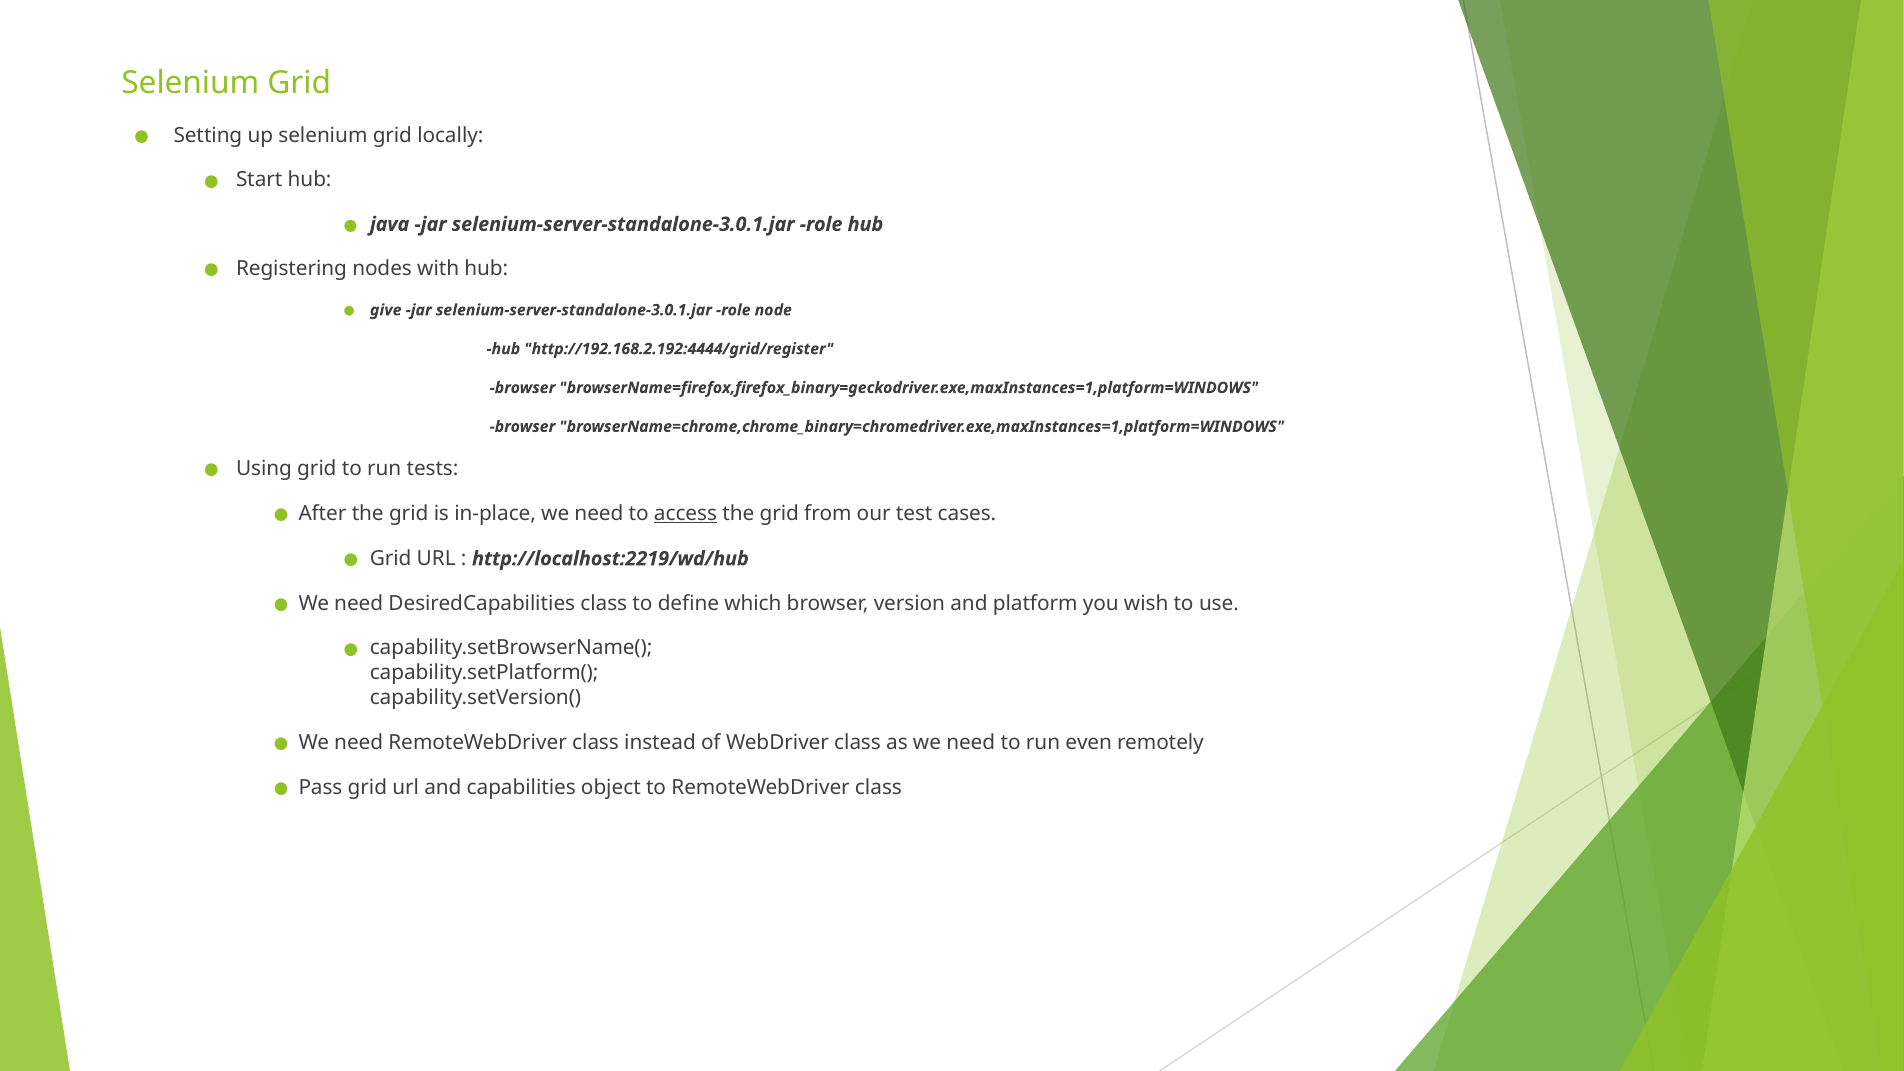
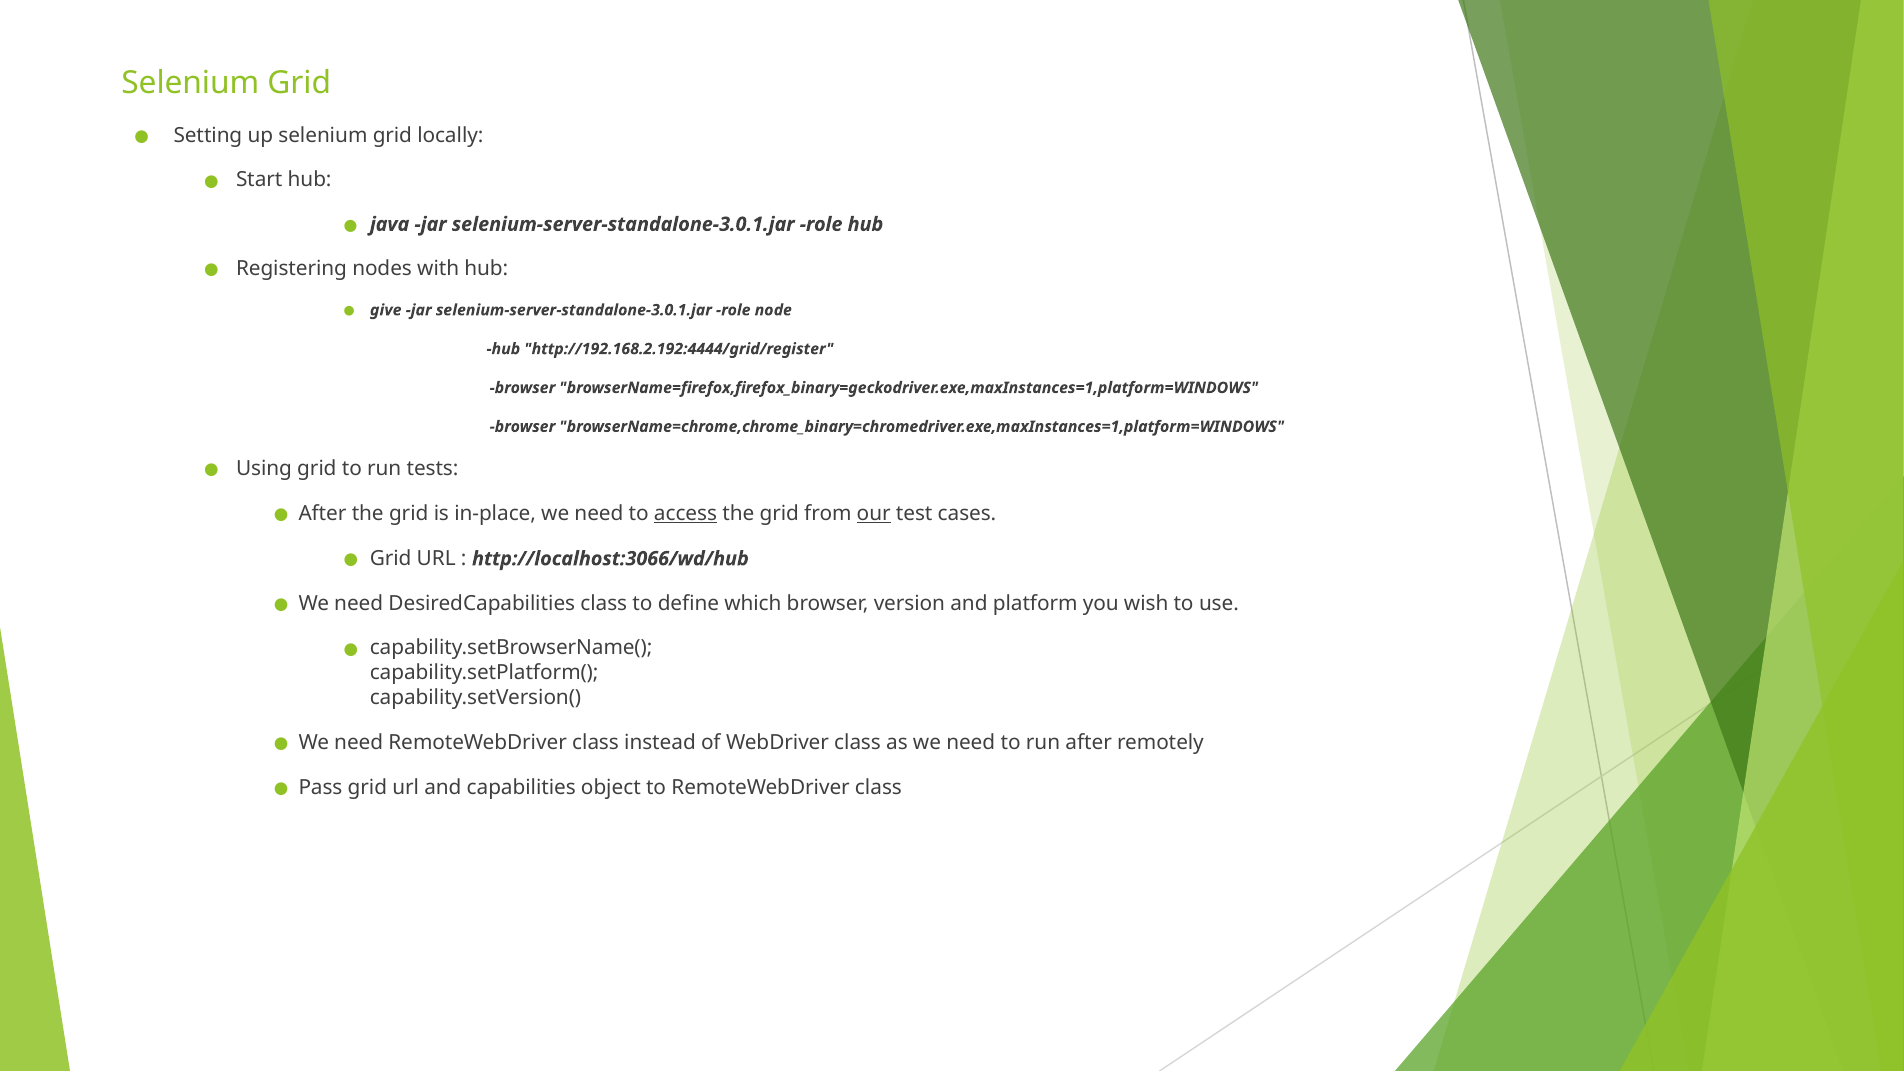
our underline: none -> present
http://localhost:2219/wd/hub: http://localhost:2219/wd/hub -> http://localhost:3066/wd/hub
run even: even -> after
